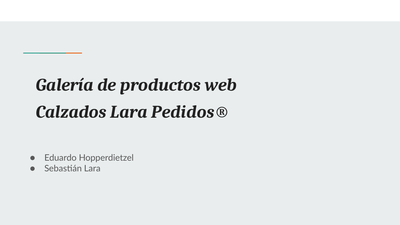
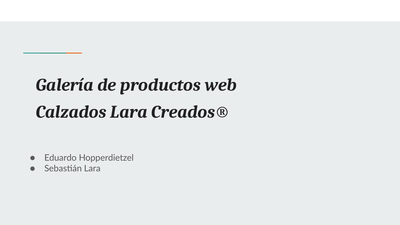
Pedidos®: Pedidos® -> Creados®
